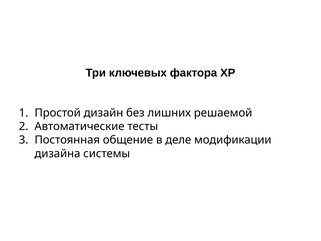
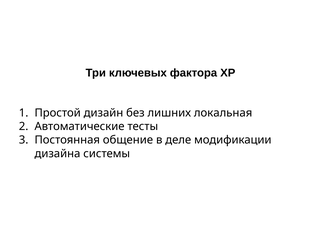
решаемой: решаемой -> локальная
